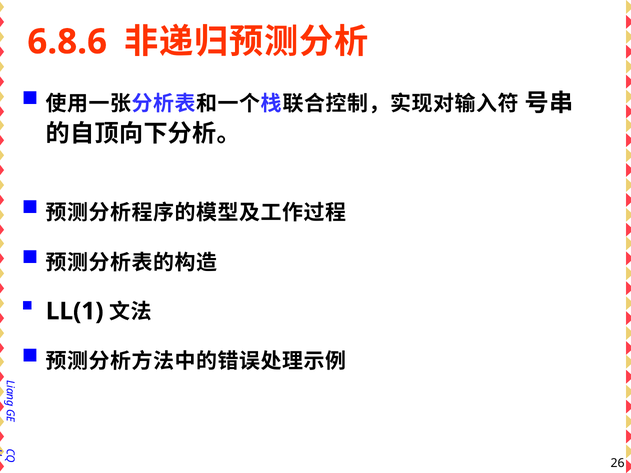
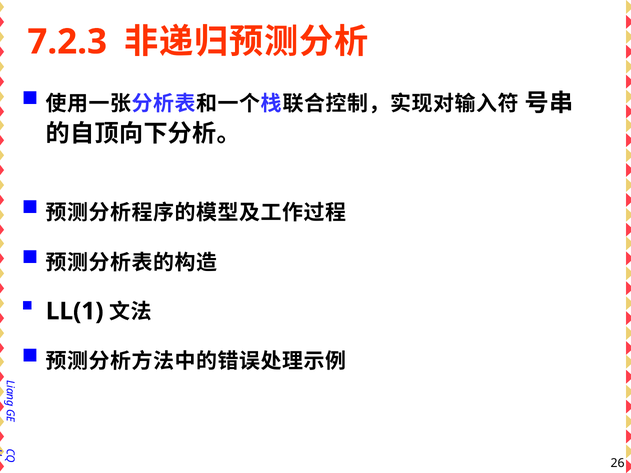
6.8.6: 6.8.6 -> 7.2.3
